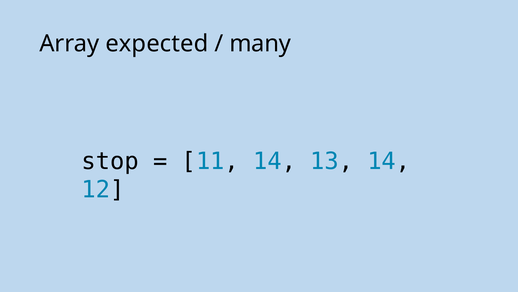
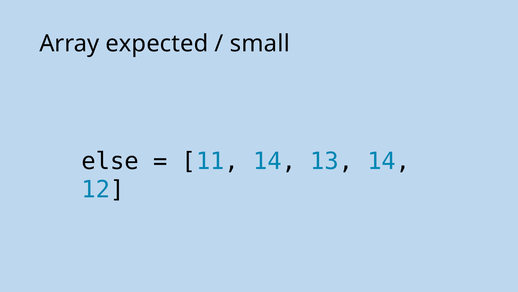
many: many -> small
stop: stop -> else
